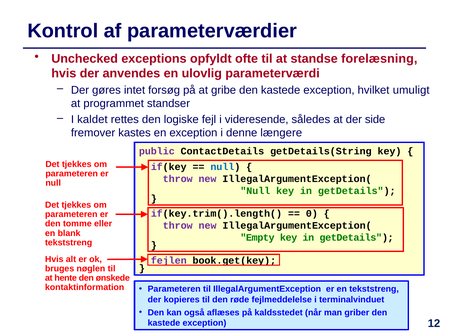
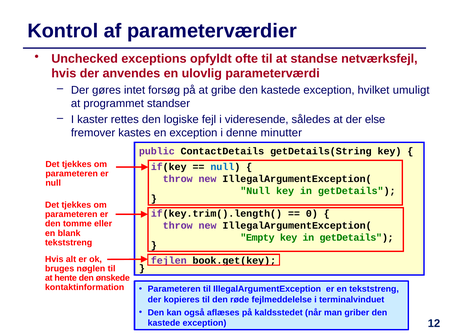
forelæsning: forelæsning -> netværksfejl
kaldet: kaldet -> kaster
side: side -> else
længere: længere -> minutter
